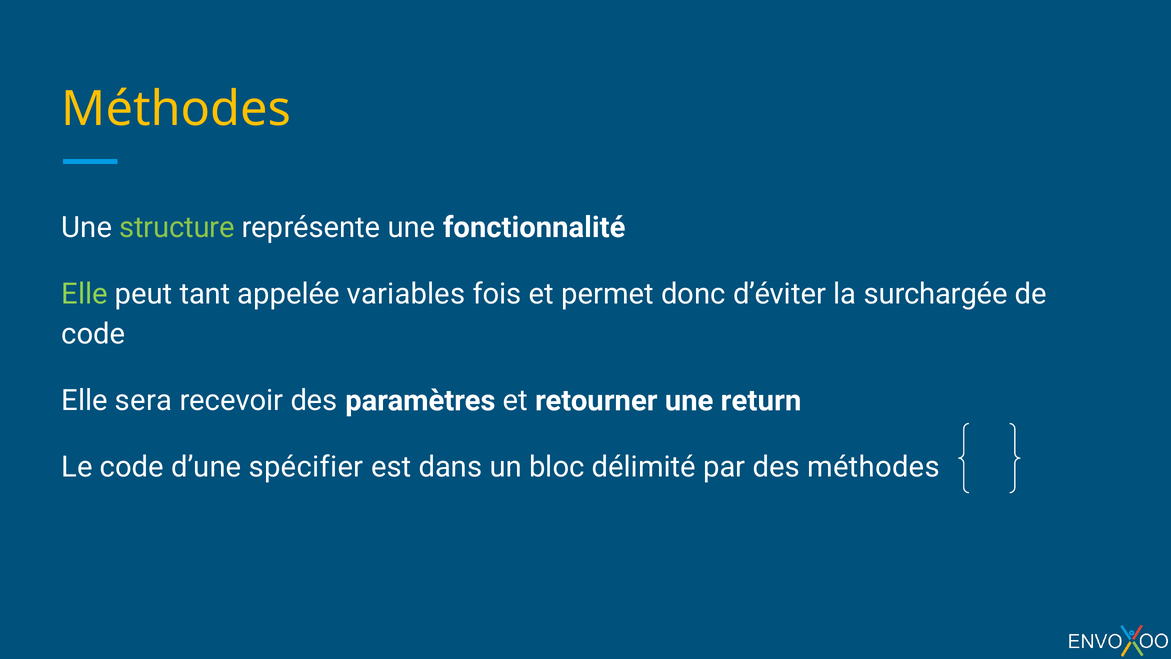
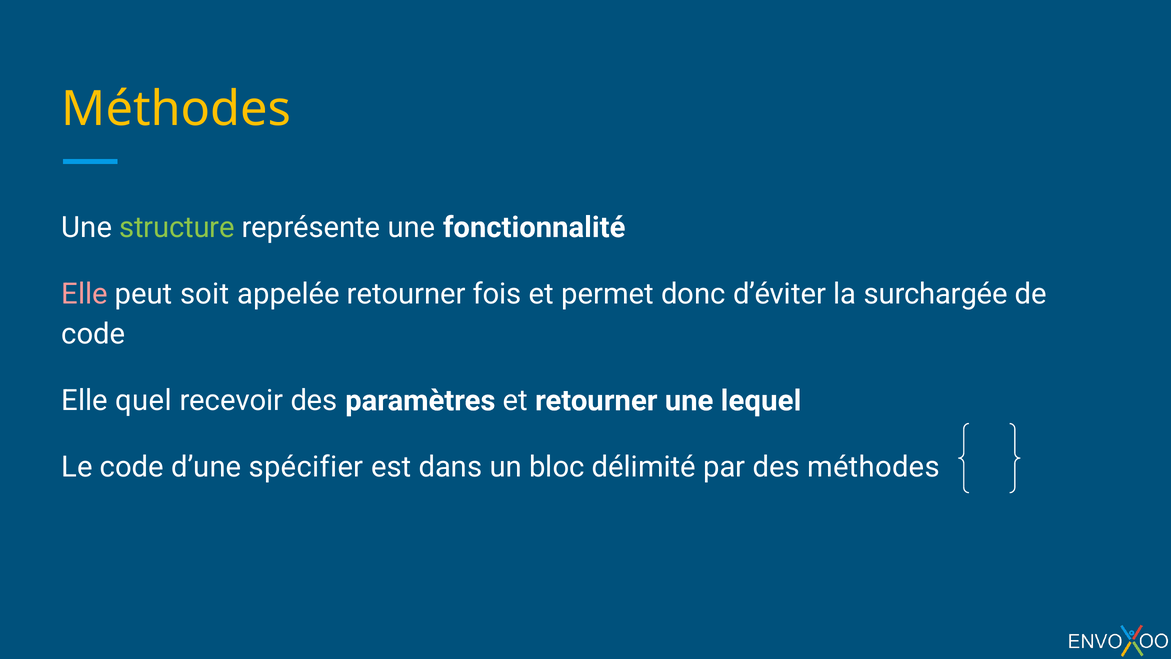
Elle at (85, 294) colour: light green -> pink
tant: tant -> soit
appelée variables: variables -> retourner
sera: sera -> quel
return: return -> lequel
